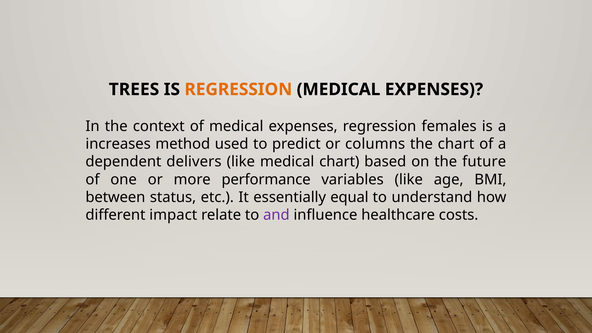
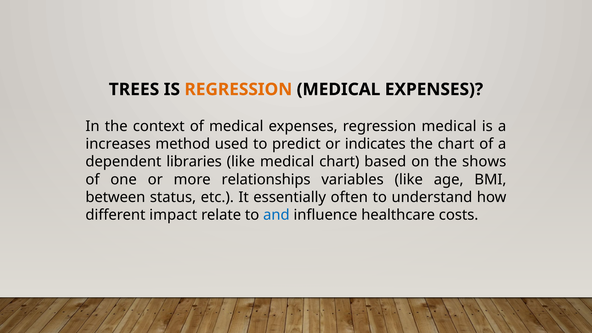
expenses regression females: females -> medical
columns: columns -> indicates
delivers: delivers -> libraries
future: future -> shows
performance: performance -> relationships
equal: equal -> often
and colour: purple -> blue
